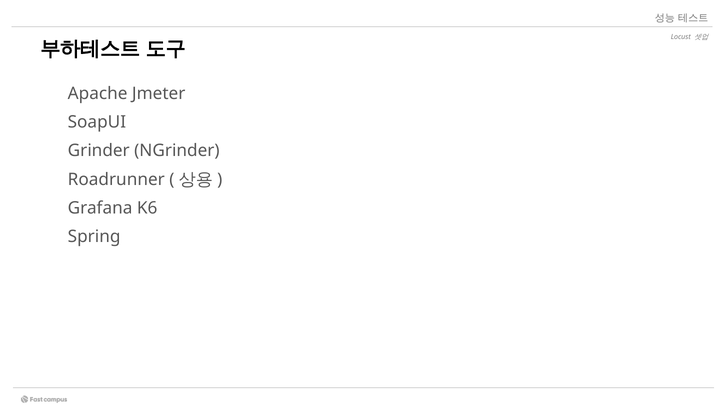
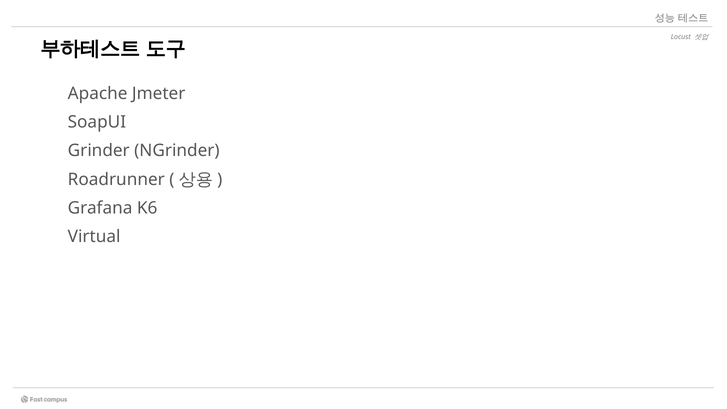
Spring: Spring -> Virtual
